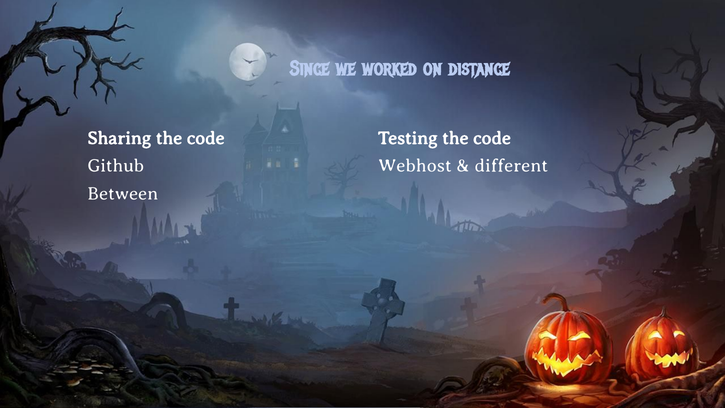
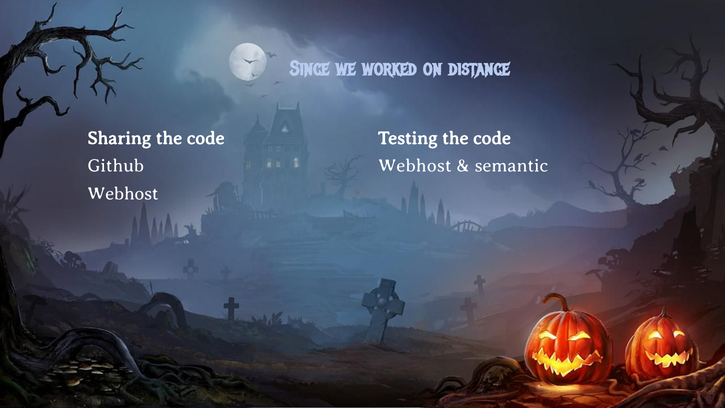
different: different -> semantic
Between at (123, 194): Between -> Webhost
